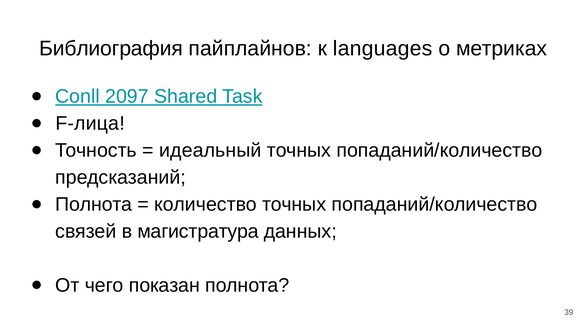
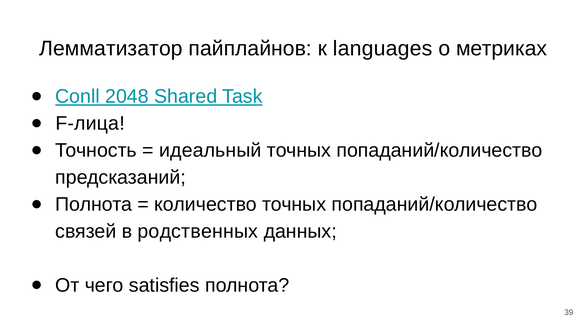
Библиография: Библиография -> Лемматизатор
2097: 2097 -> 2048
магистратура: магистратура -> родственных
показан: показан -> satisfies
